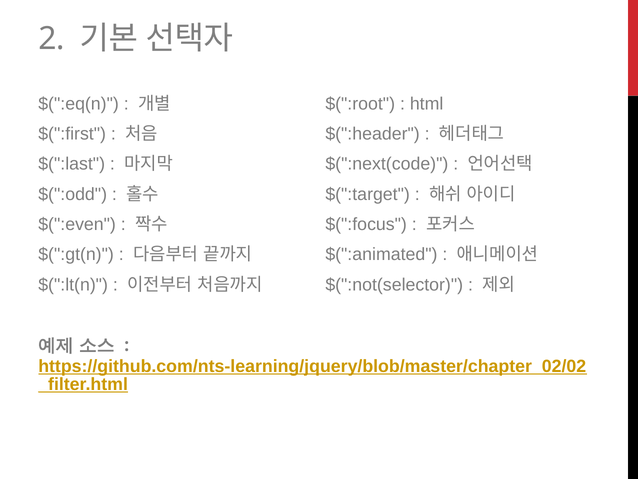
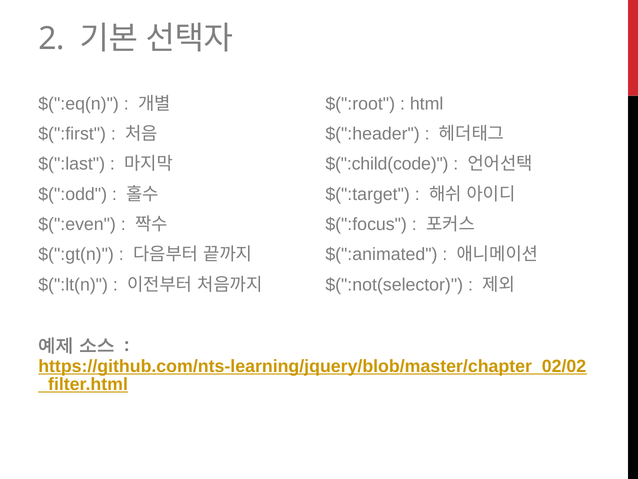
$(":next(code: $(":next(code -> $(":child(code
